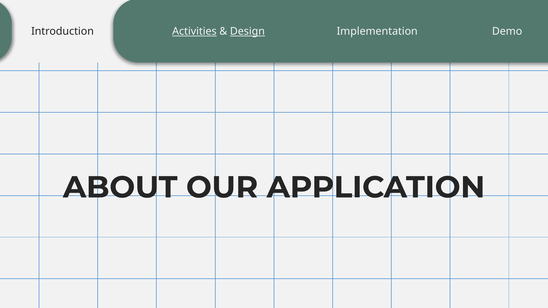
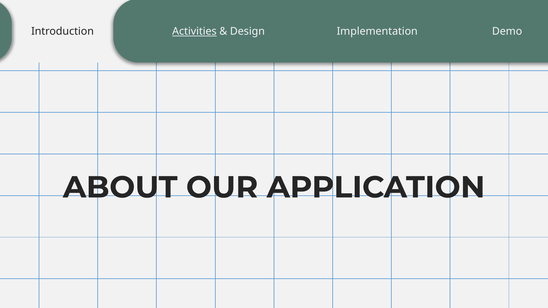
Design underline: present -> none
